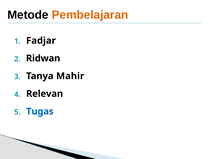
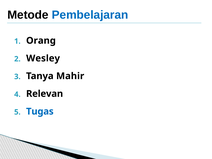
Pembelajaran colour: orange -> blue
Fadjar: Fadjar -> Orang
Ridwan: Ridwan -> Wesley
